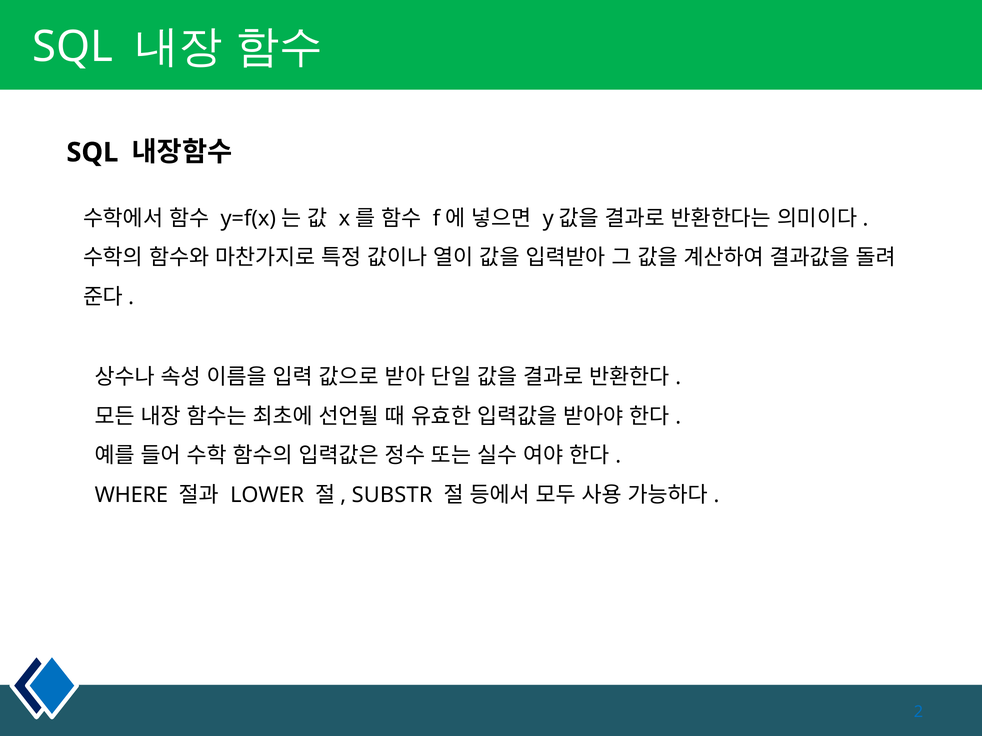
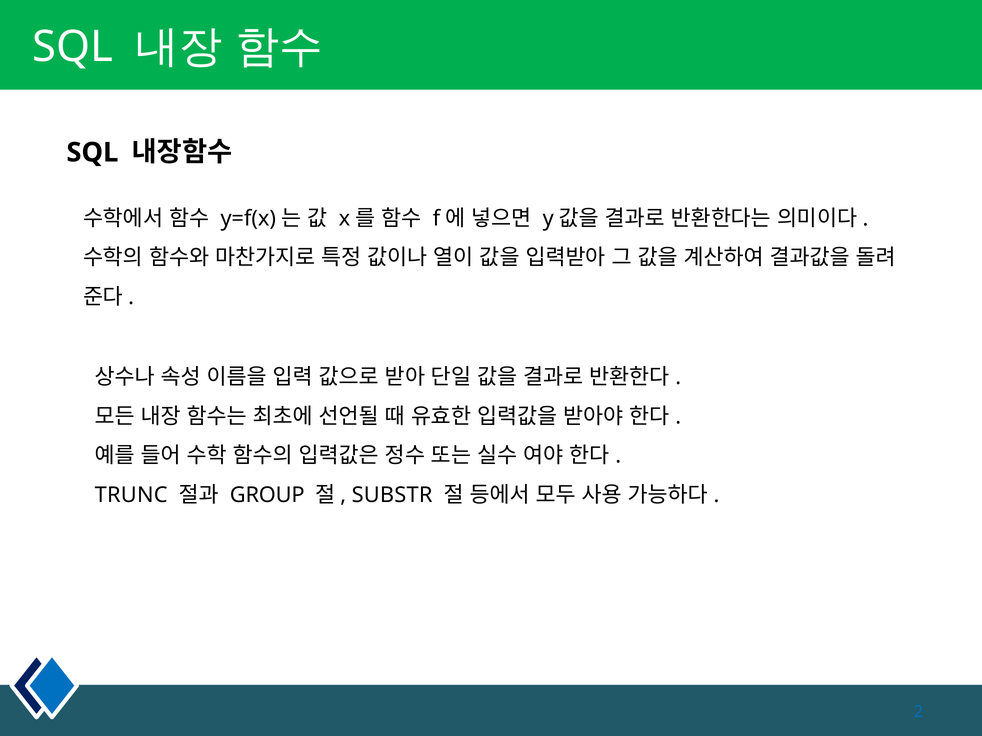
WHERE: WHERE -> TRUNC
LOWER: LOWER -> GROUP
